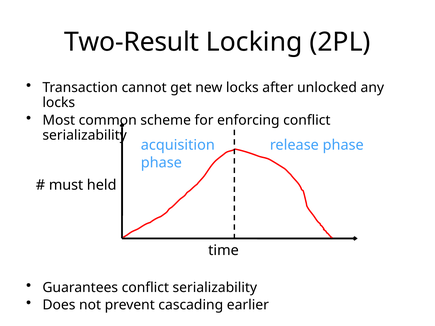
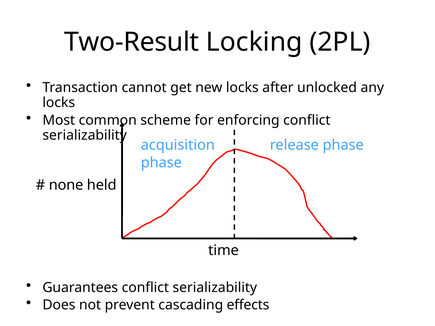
must: must -> none
earlier: earlier -> effects
